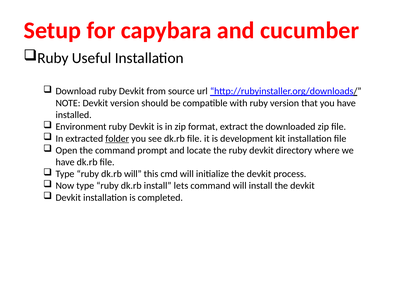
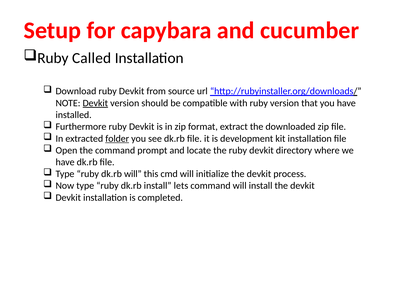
Useful: Useful -> Called
Devkit at (95, 103) underline: none -> present
Environment: Environment -> Furthermore
